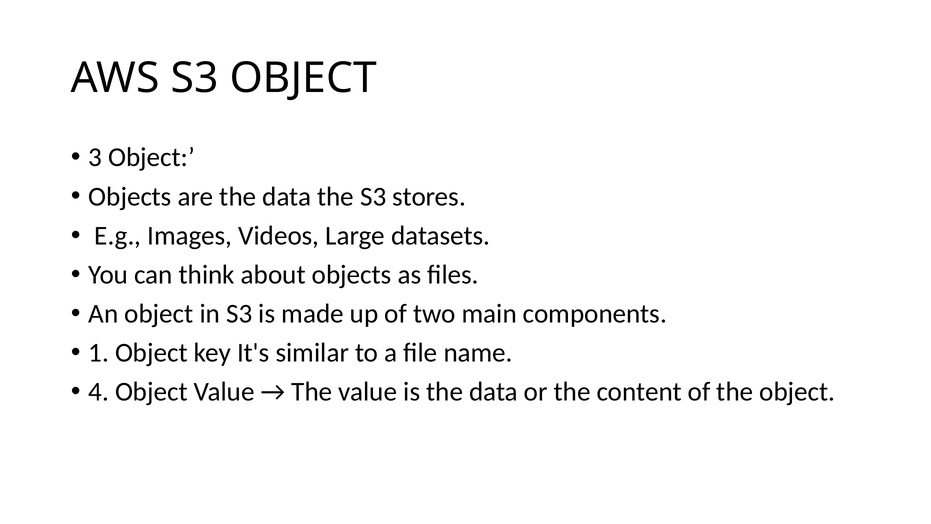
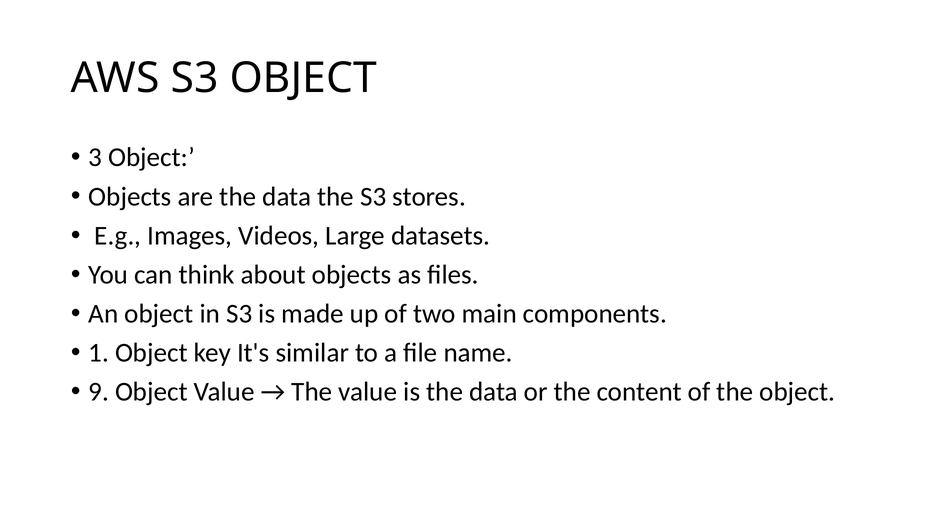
4: 4 -> 9
